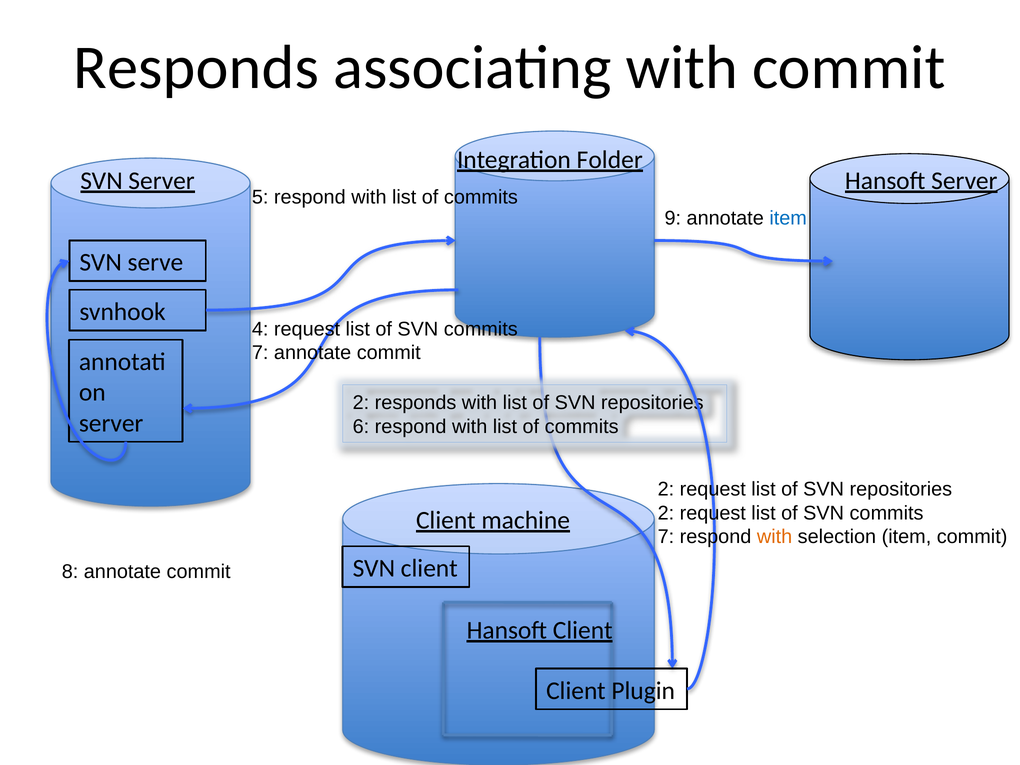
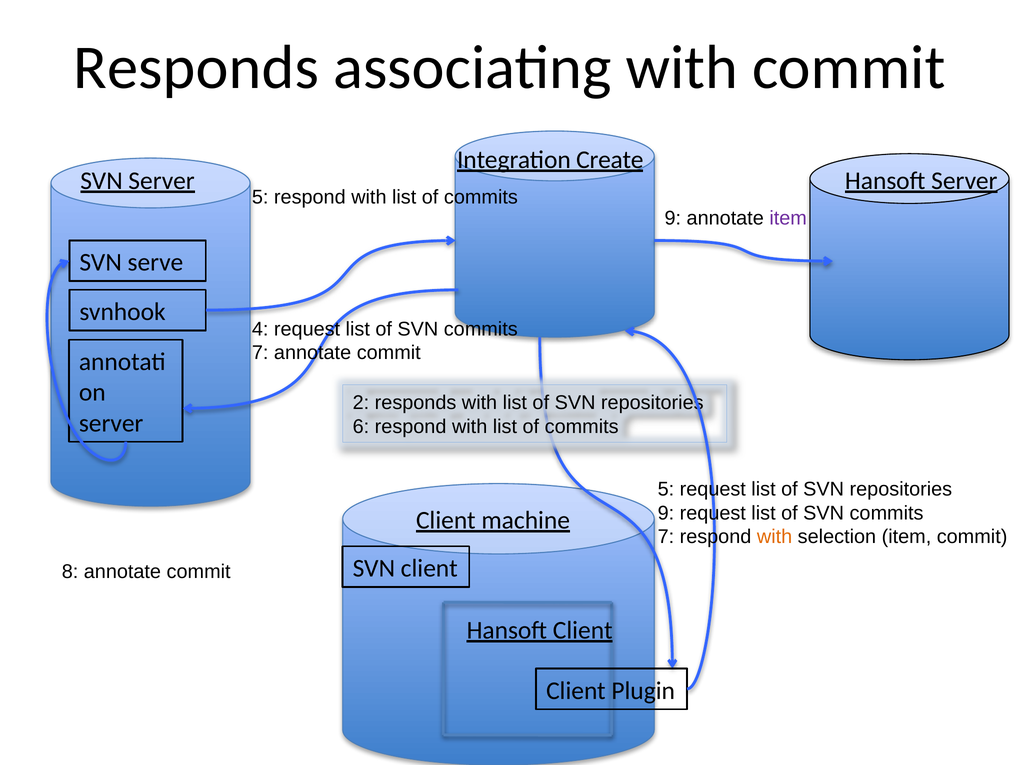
Folder: Folder -> Create
item at (788, 218) colour: blue -> purple
2 at (666, 489): 2 -> 5
2 at (666, 513): 2 -> 9
